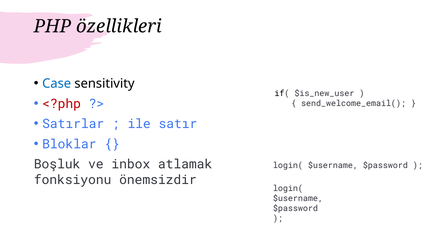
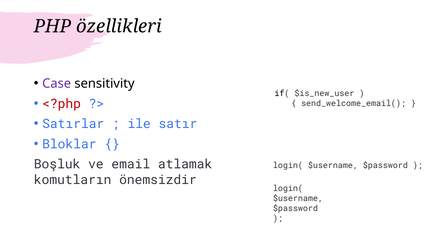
Case colour: blue -> purple
inbox: inbox -> email
fonksiyonu: fonksiyonu -> komutların
